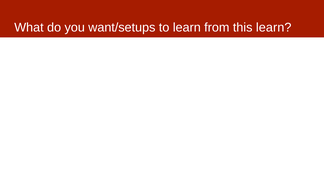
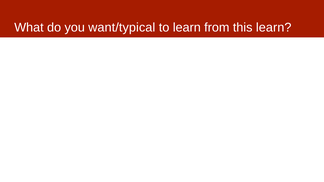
want/setups: want/setups -> want/typical
